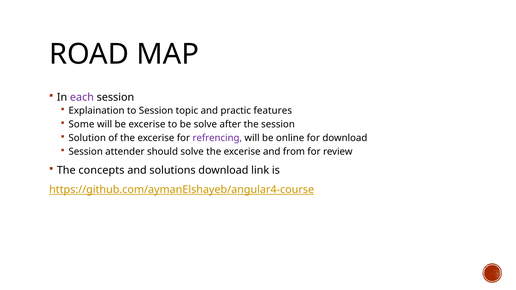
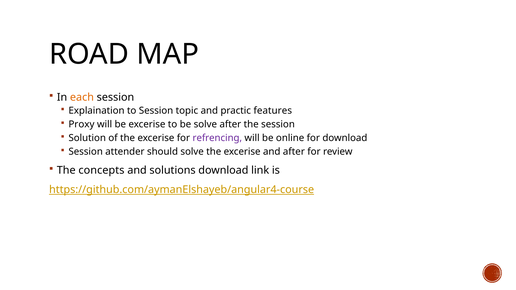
each colour: purple -> orange
Some: Some -> Proxy
and from: from -> after
